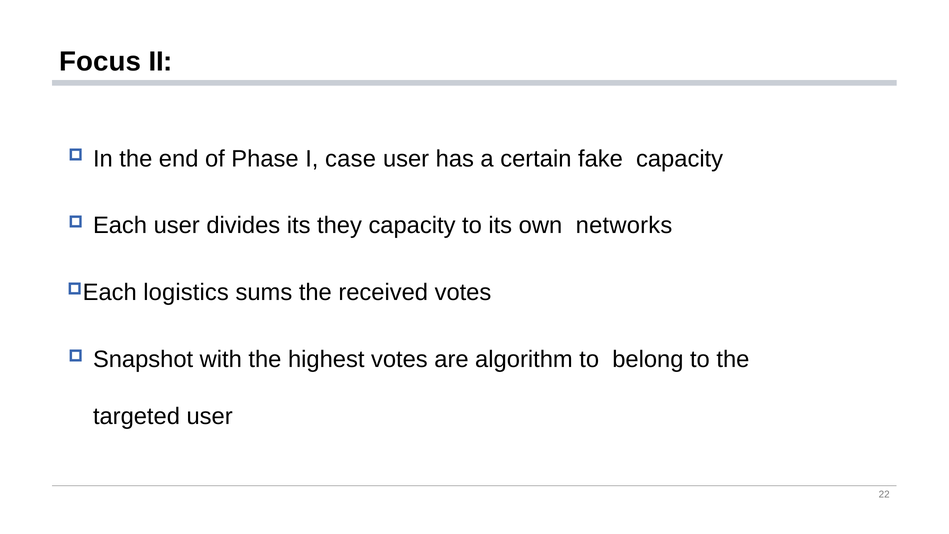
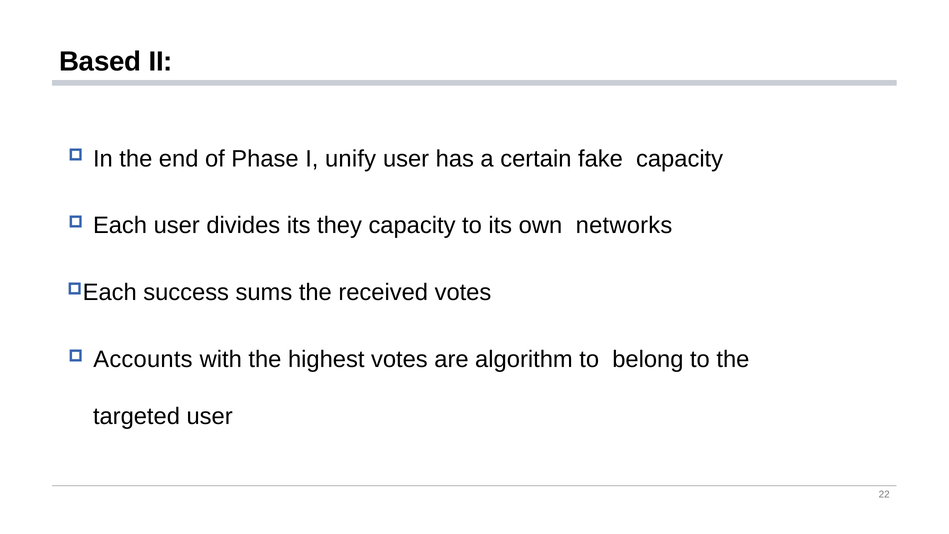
Focus: Focus -> Based
case: case -> unify
logistics: logistics -> success
Snapshot: Snapshot -> Accounts
